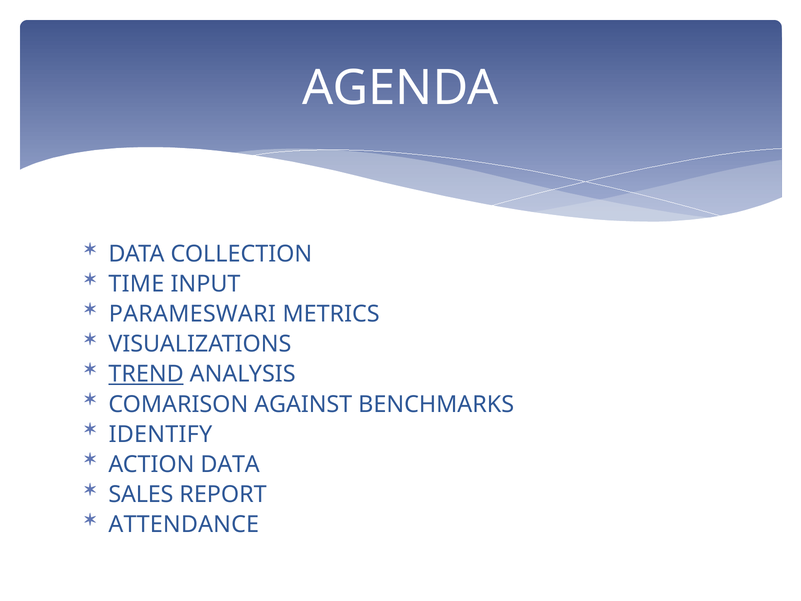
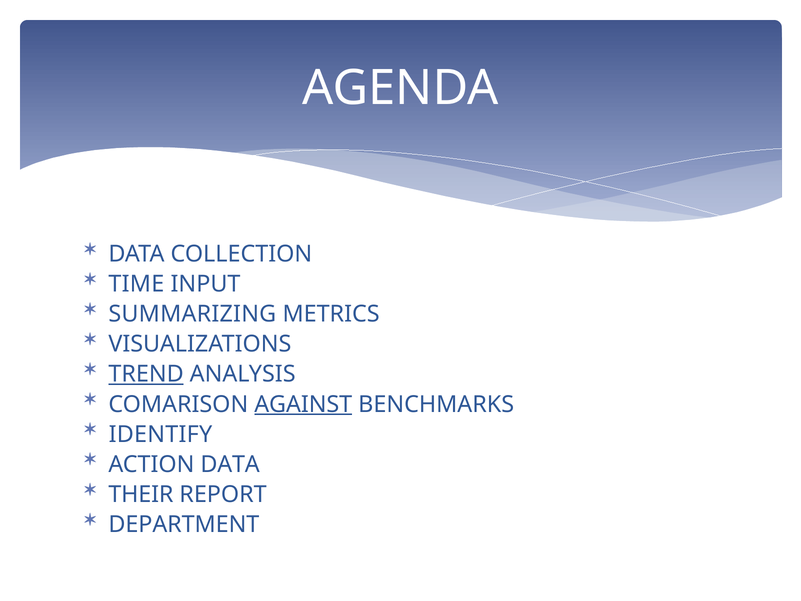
PARAMESWARI: PARAMESWARI -> SUMMARIZING
AGAINST underline: none -> present
SALES: SALES -> THEIR
ATTENDANCE: ATTENDANCE -> DEPARTMENT
